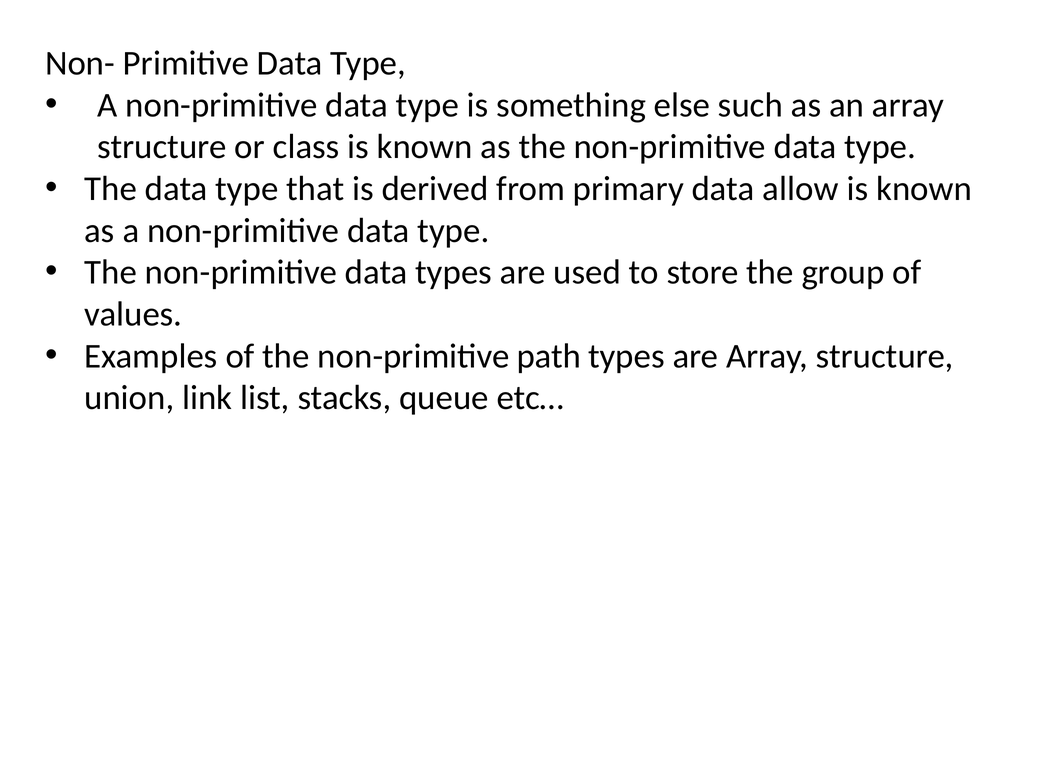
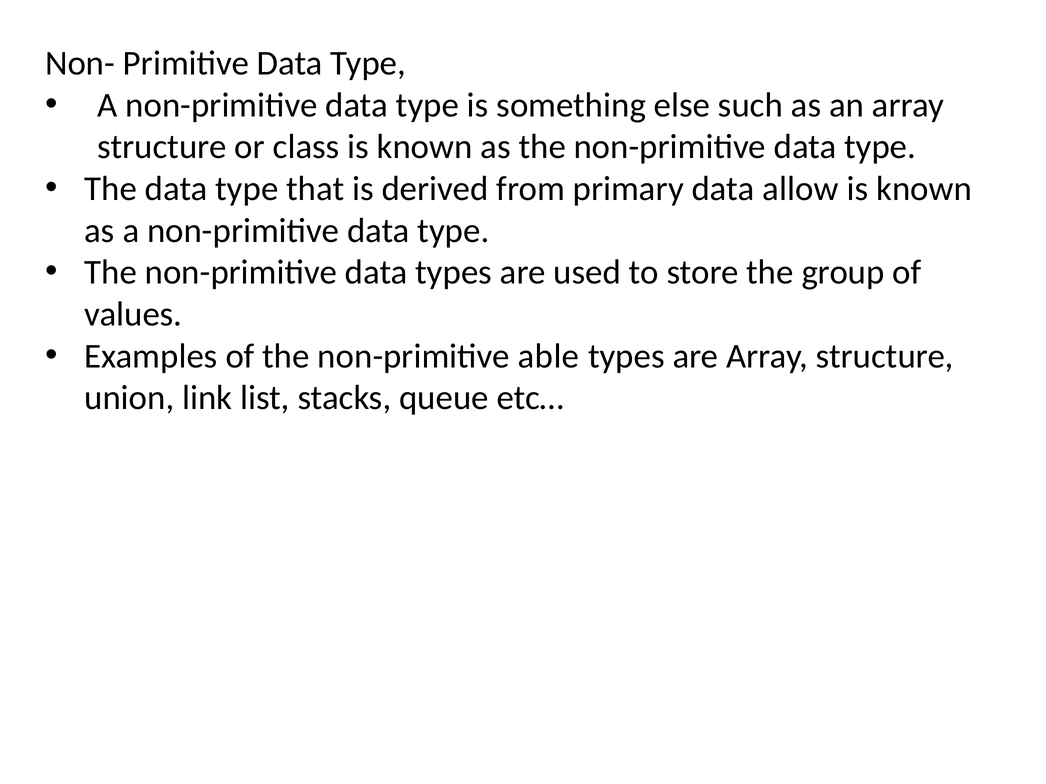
path: path -> able
